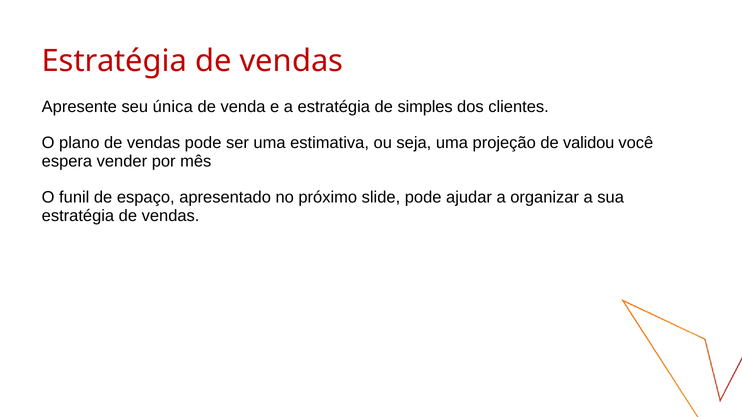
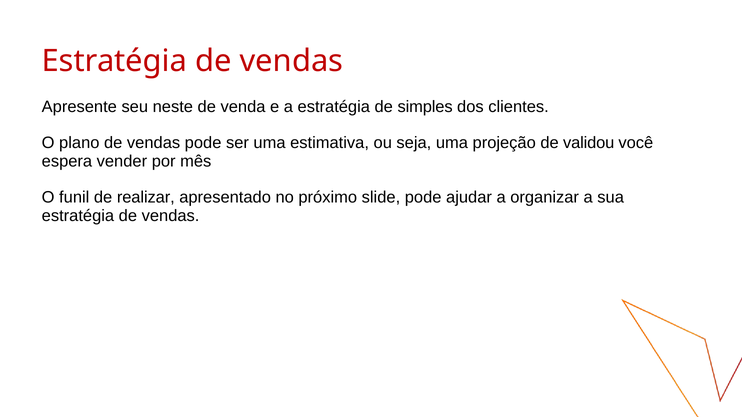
única: única -> neste
espaço: espaço -> realizar
